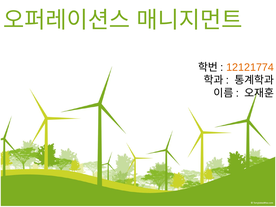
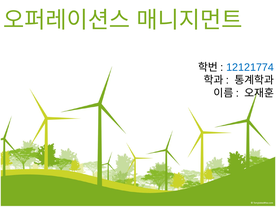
12121774 colour: orange -> blue
